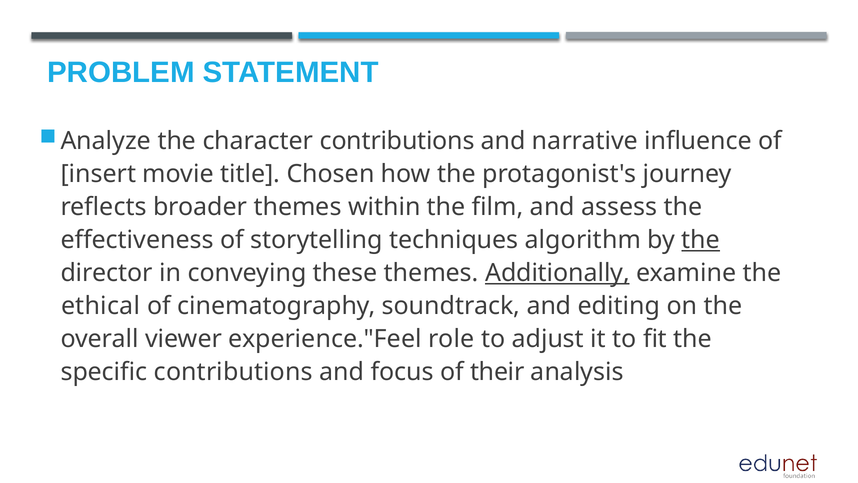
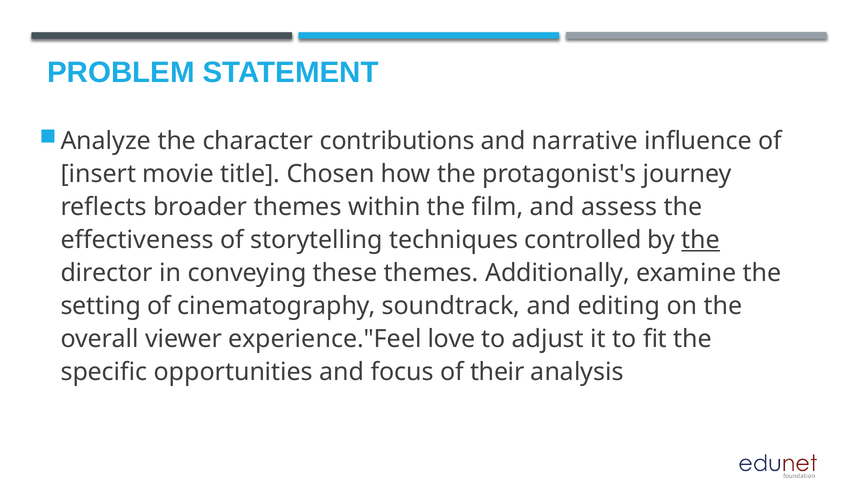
algorithm: algorithm -> controlled
Additionally underline: present -> none
ethical: ethical -> setting
role: role -> love
specific contributions: contributions -> opportunities
